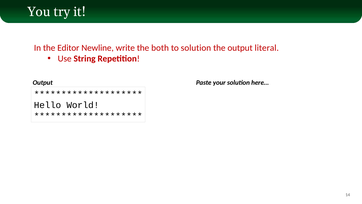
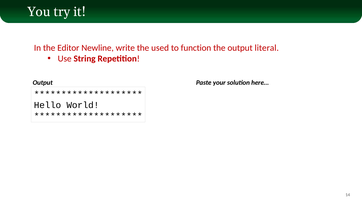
both: both -> used
to solution: solution -> function
